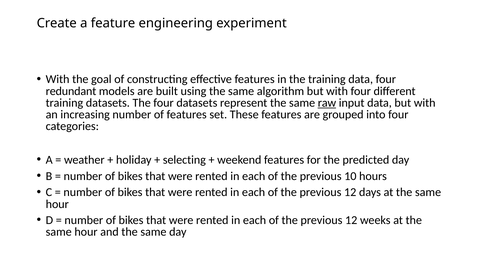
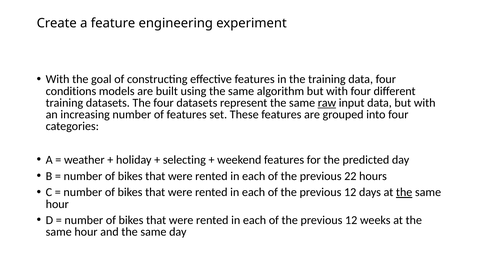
redundant: redundant -> conditions
10: 10 -> 22
the at (404, 192) underline: none -> present
